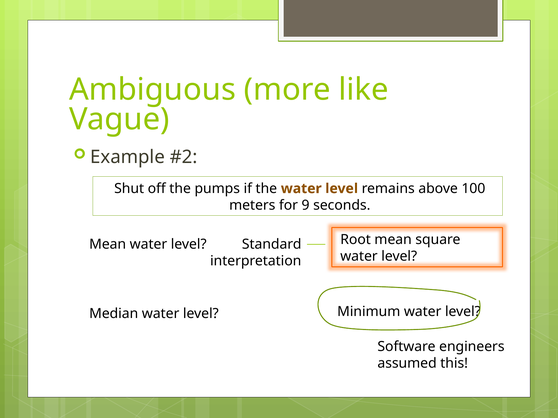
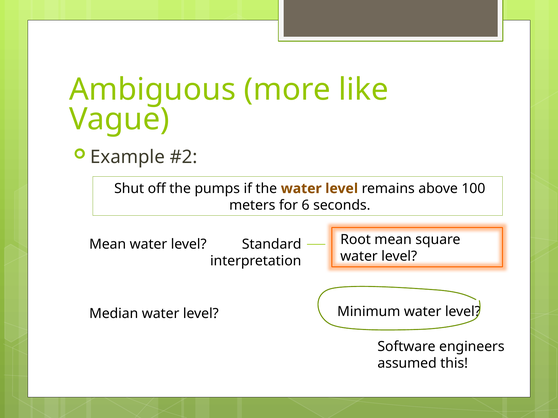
9: 9 -> 6
